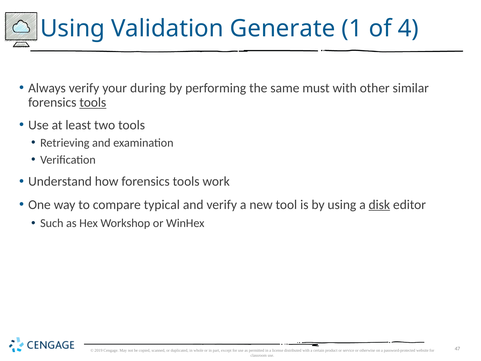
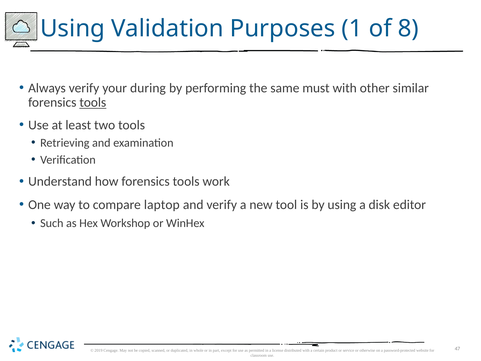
Generate: Generate -> Purposes
4: 4 -> 8
typical: typical -> laptop
disk underline: present -> none
